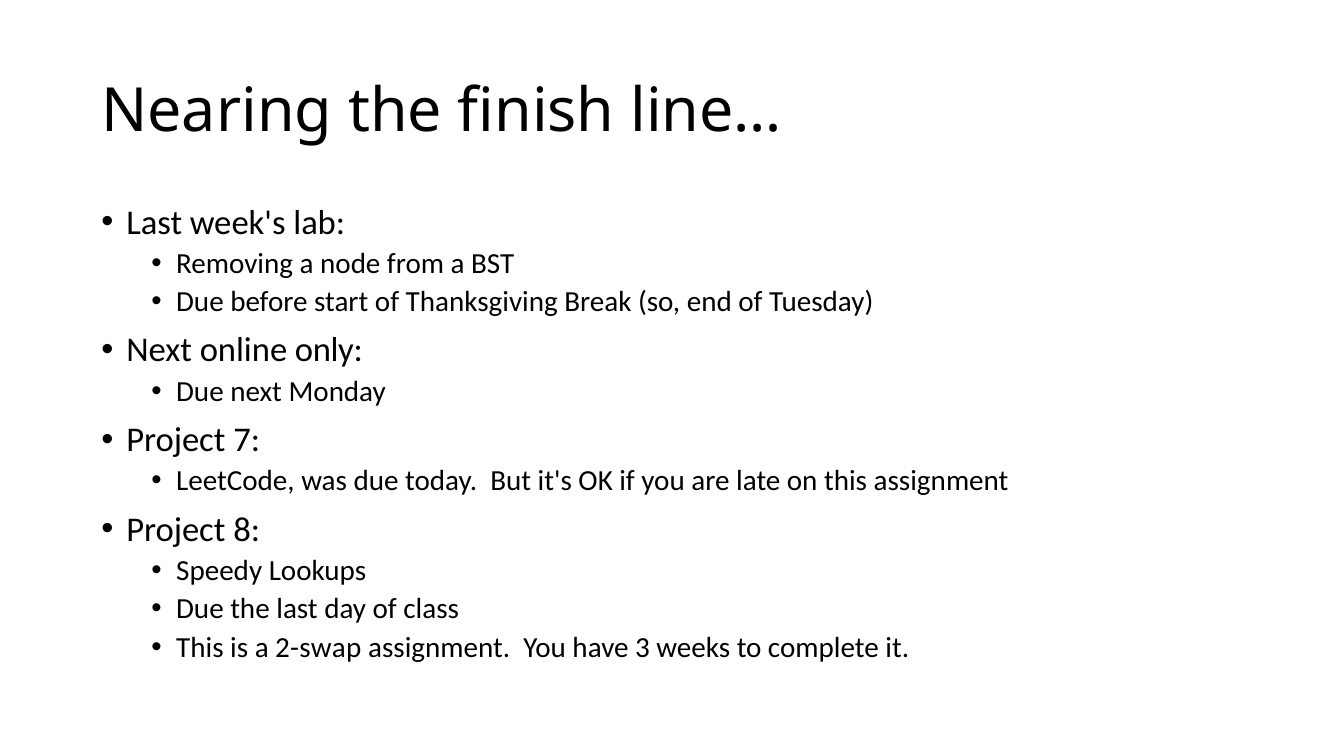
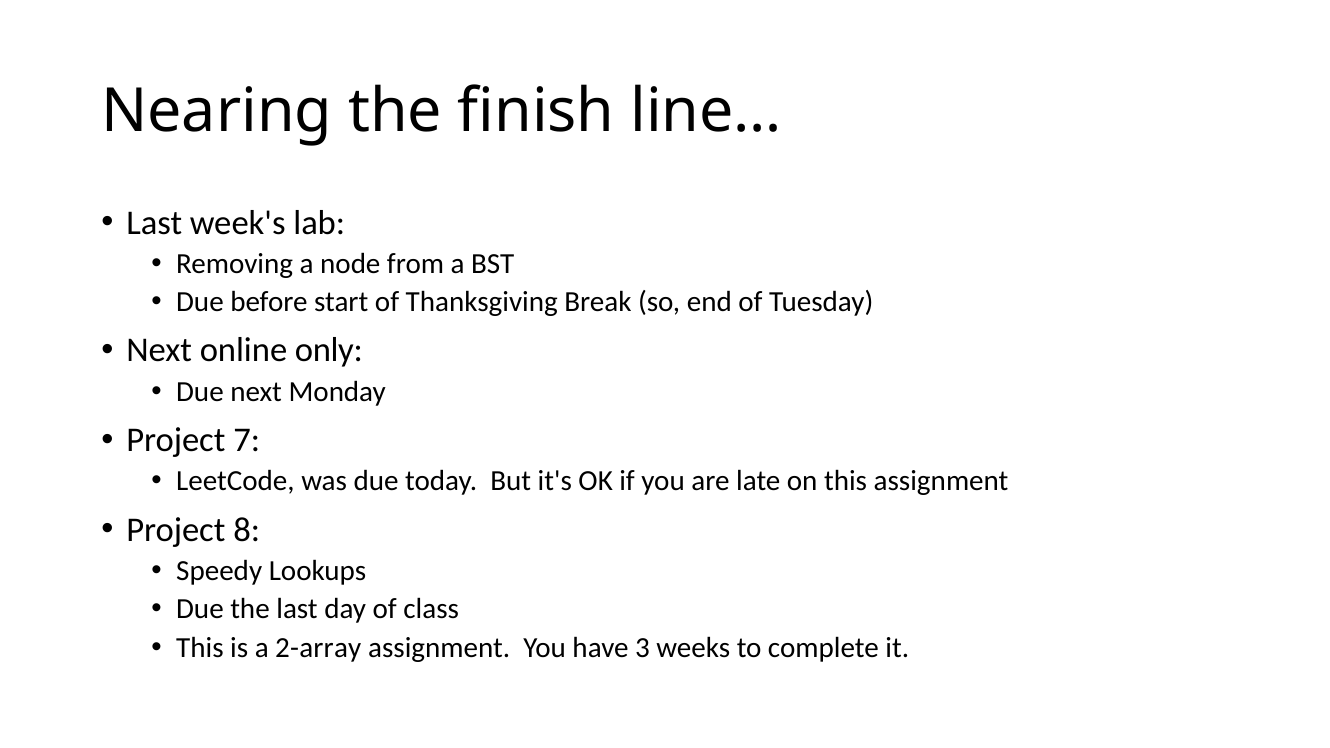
2-swap: 2-swap -> 2-array
